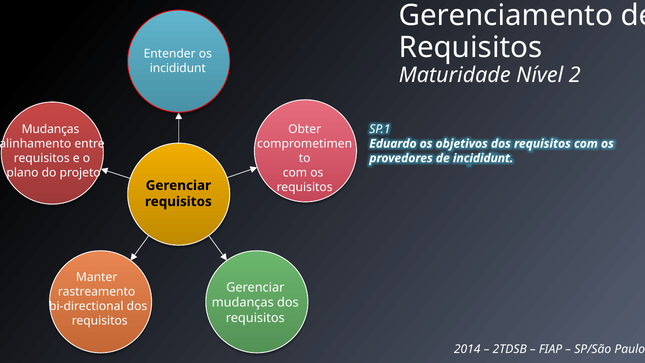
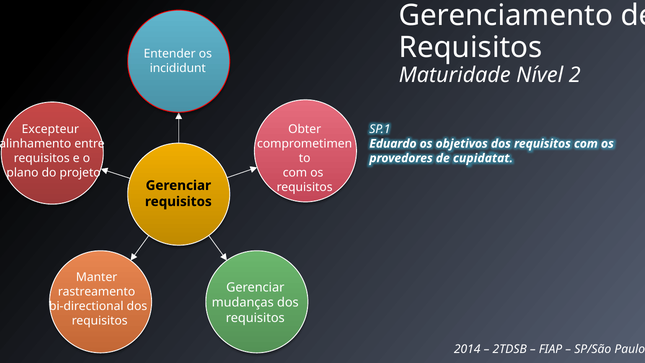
Mudanças at (50, 129): Mudanças -> Excepteur
de incididunt: incididunt -> cupidatat
